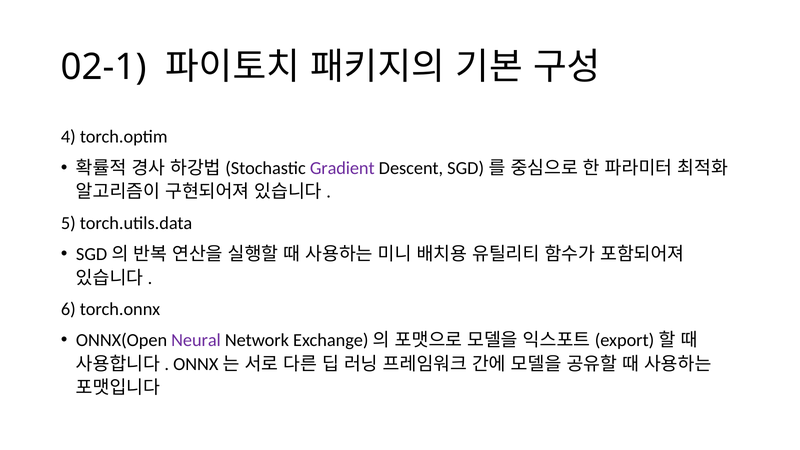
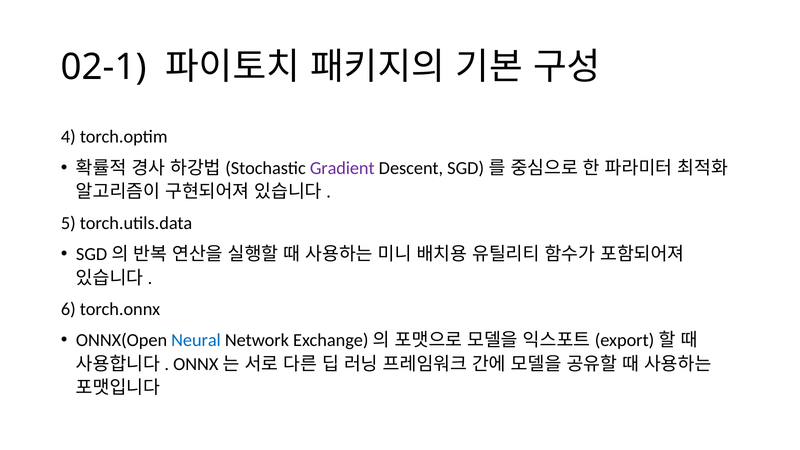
Neural colour: purple -> blue
